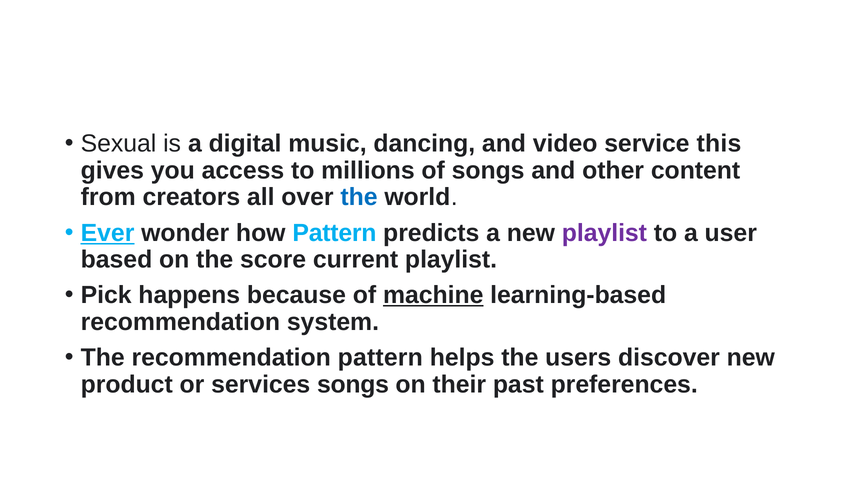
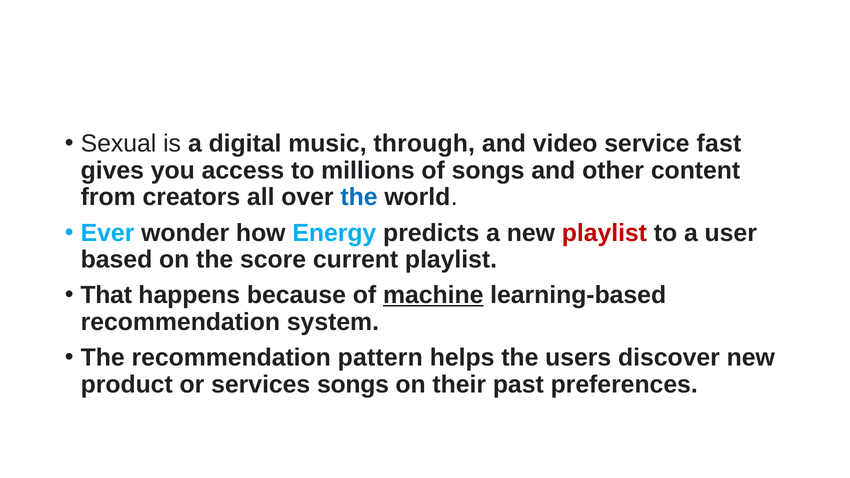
dancing: dancing -> through
this: this -> fast
Ever underline: present -> none
how Pattern: Pattern -> Energy
playlist at (604, 233) colour: purple -> red
Pick: Pick -> That
